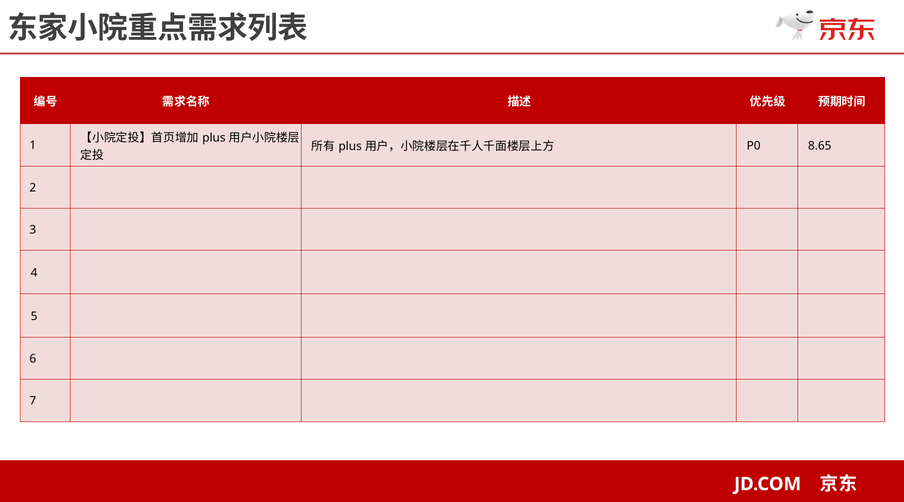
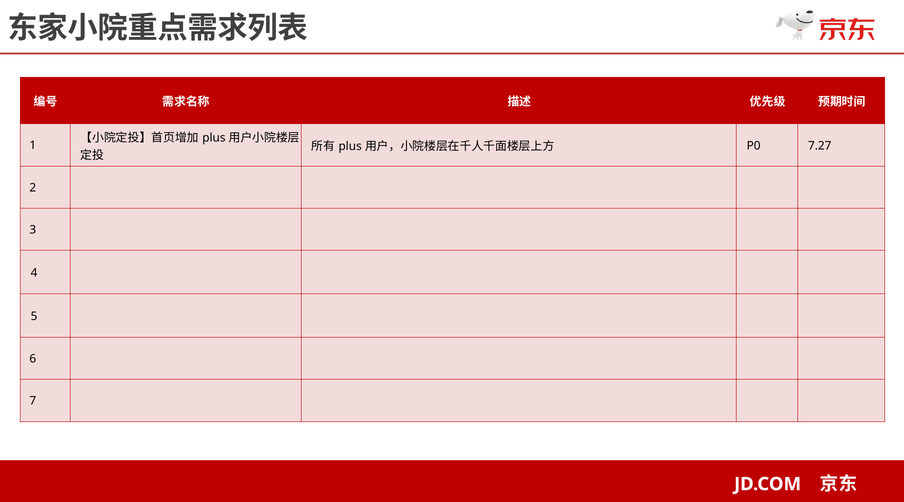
8.65: 8.65 -> 7.27
